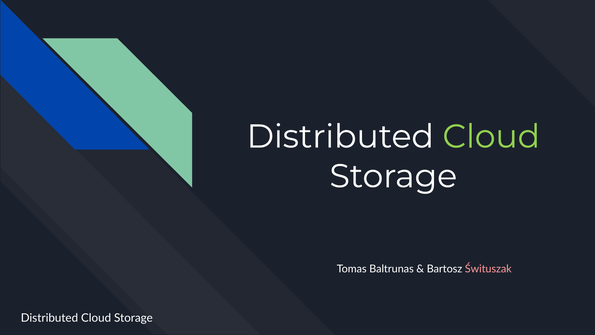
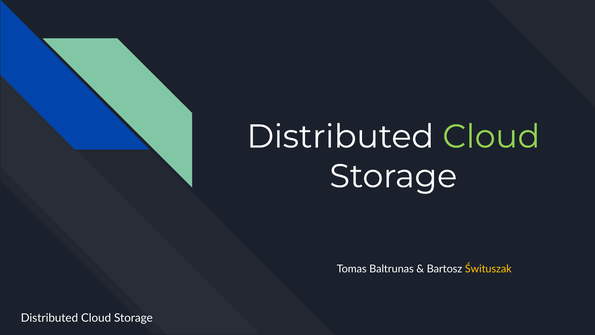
Śwituszak colour: pink -> yellow
